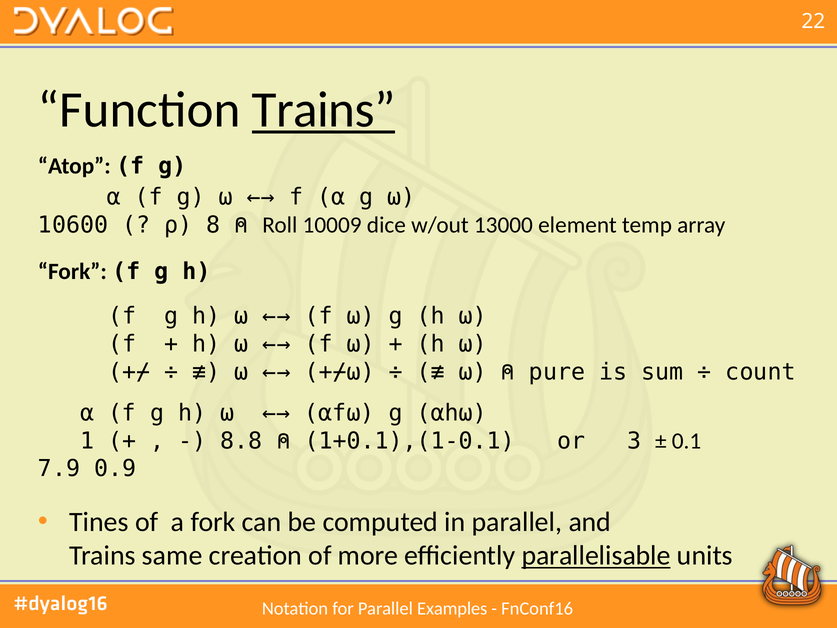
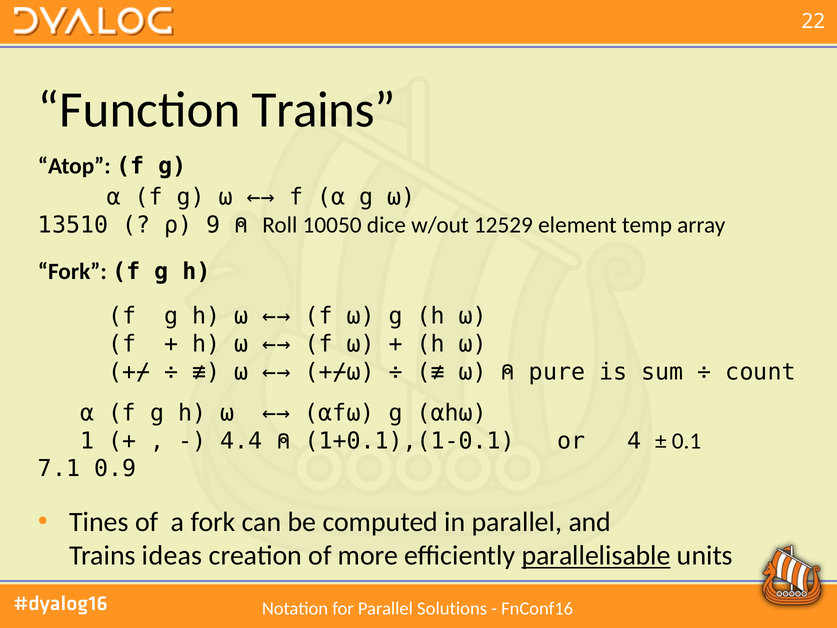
Trains at (324, 110) underline: present -> none
10600: 10600 -> 13510
8: 8 -> 9
10009: 10009 -> 10050
13000: 13000 -> 12529
8.8: 8.8 -> 4.4
3: 3 -> 4
7.9: 7.9 -> 7.1
same: same -> ideas
Examples: Examples -> Solutions
